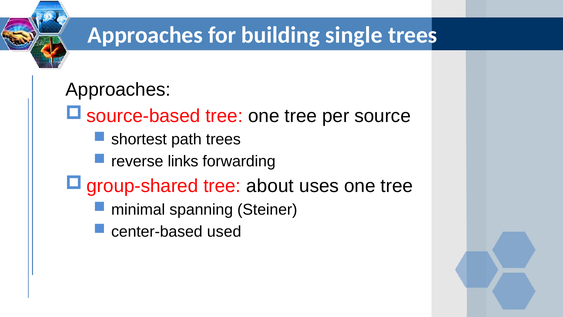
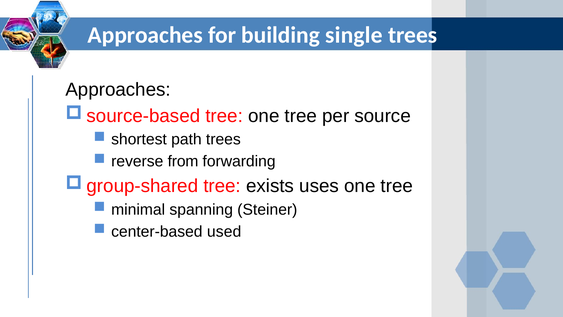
links: links -> from
about: about -> exists
